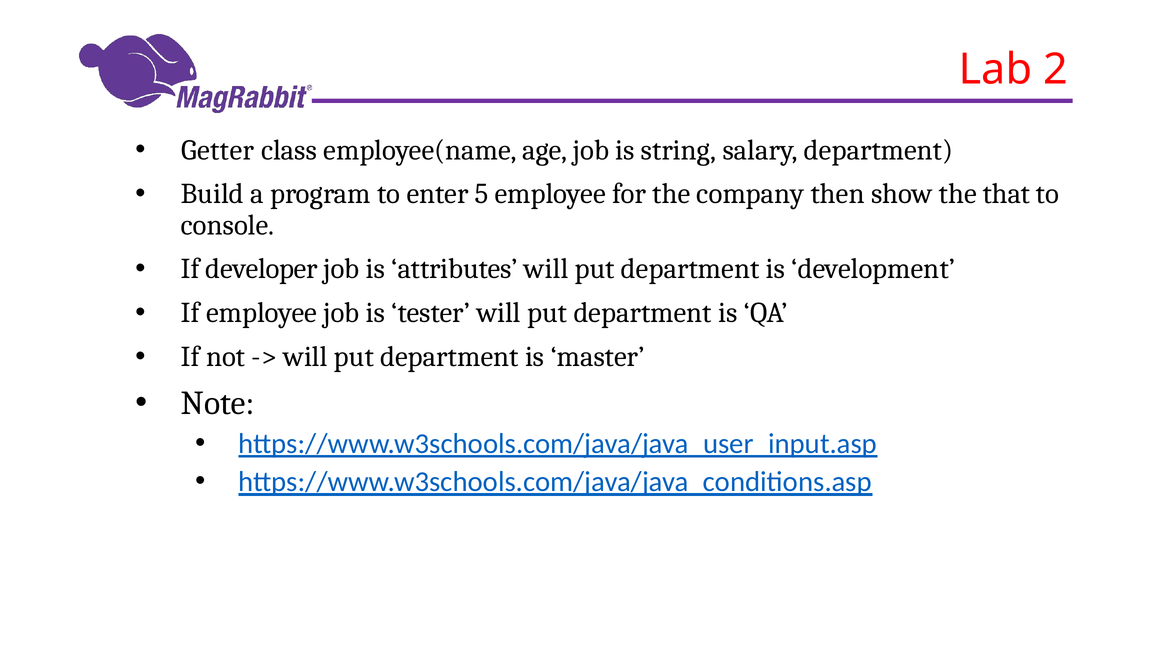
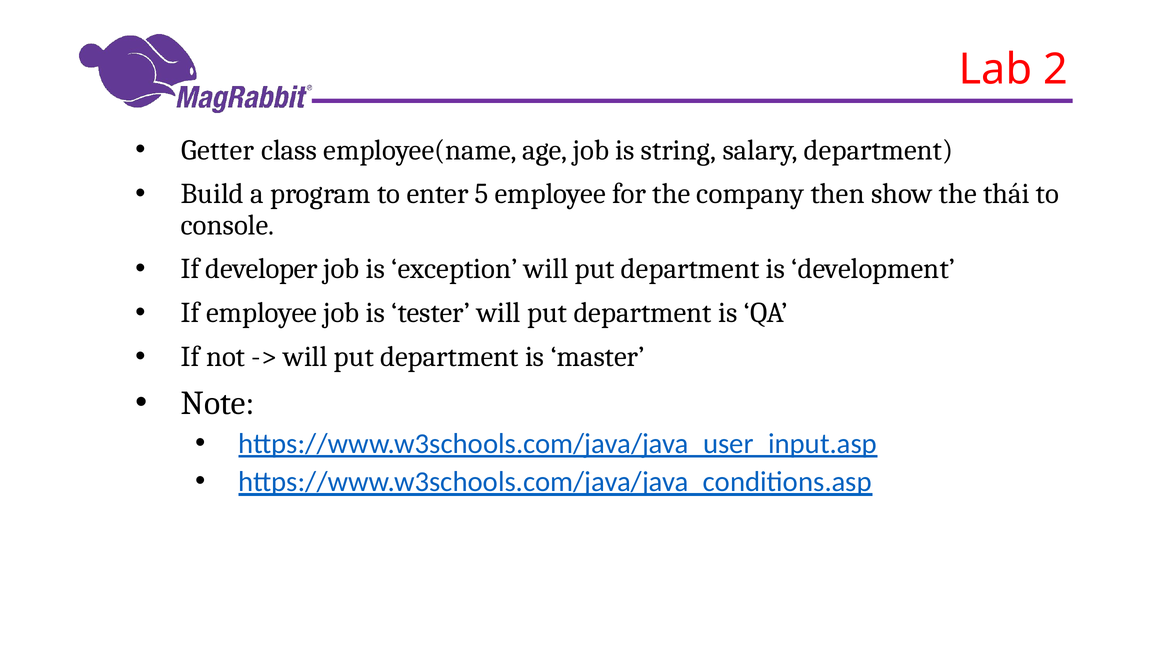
that: that -> thái
attributes: attributes -> exception
